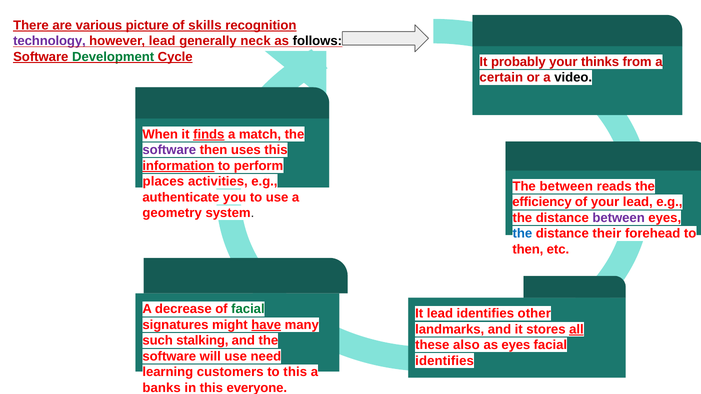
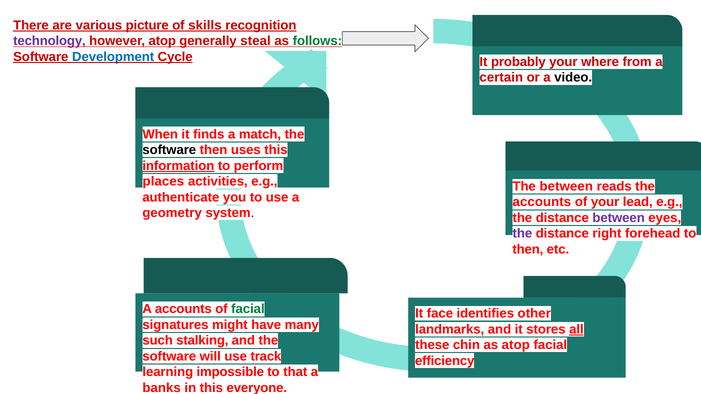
however lead: lead -> atop
neck: neck -> steal
follows colour: black -> green
Development colour: green -> blue
thinks: thinks -> where
finds underline: present -> none
software at (169, 150) colour: purple -> black
efficiency at (542, 202): efficiency -> accounts
the at (522, 234) colour: blue -> purple
their: their -> right
A decrease: decrease -> accounts
It lead: lead -> face
have underline: present -> none
also: also -> chin
as eyes: eyes -> atop
need: need -> track
identifies at (445, 361): identifies -> efficiency
customers: customers -> impossible
to this: this -> that
